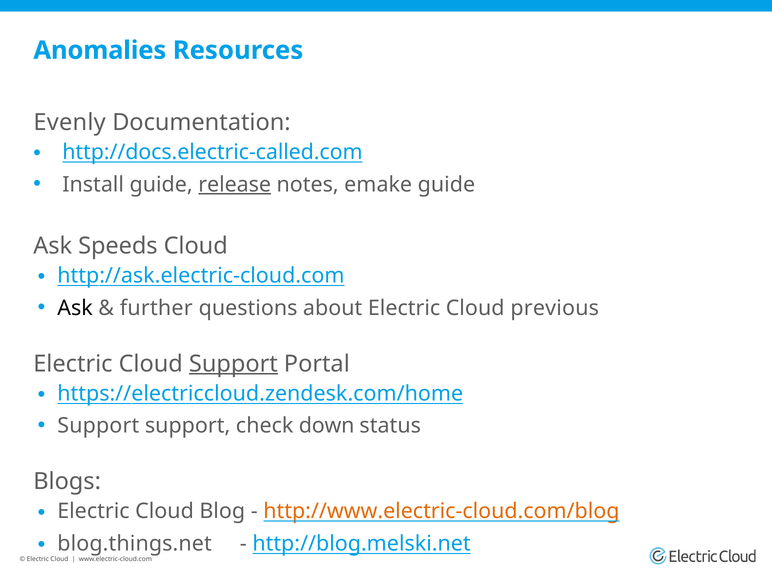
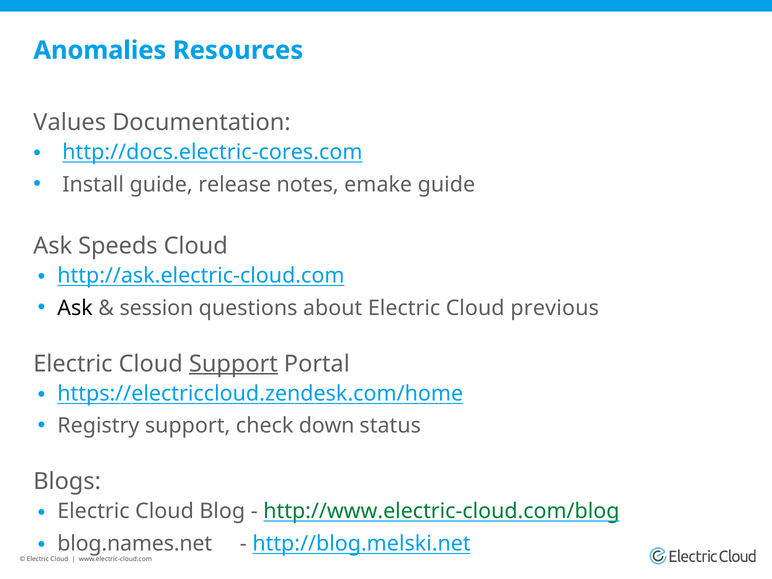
Evenly: Evenly -> Values
http://docs.electric-called.com: http://docs.electric-called.com -> http://docs.electric-cores.com
release underline: present -> none
further: further -> session
Support at (98, 426): Support -> Registry
http://www.electric-cloud.com/blog colour: orange -> green
blog.things.net: blog.things.net -> blog.names.net
